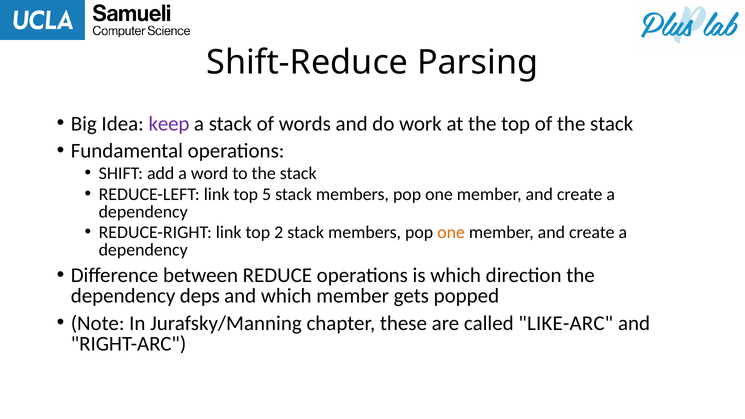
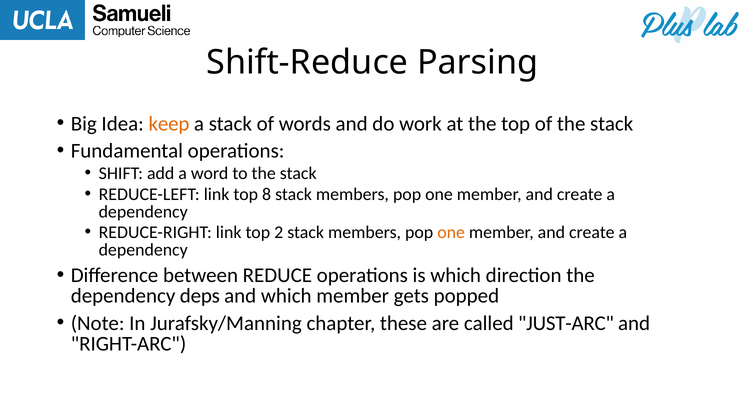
keep colour: purple -> orange
5: 5 -> 8
LIKE-ARC: LIKE-ARC -> JUST-ARC
